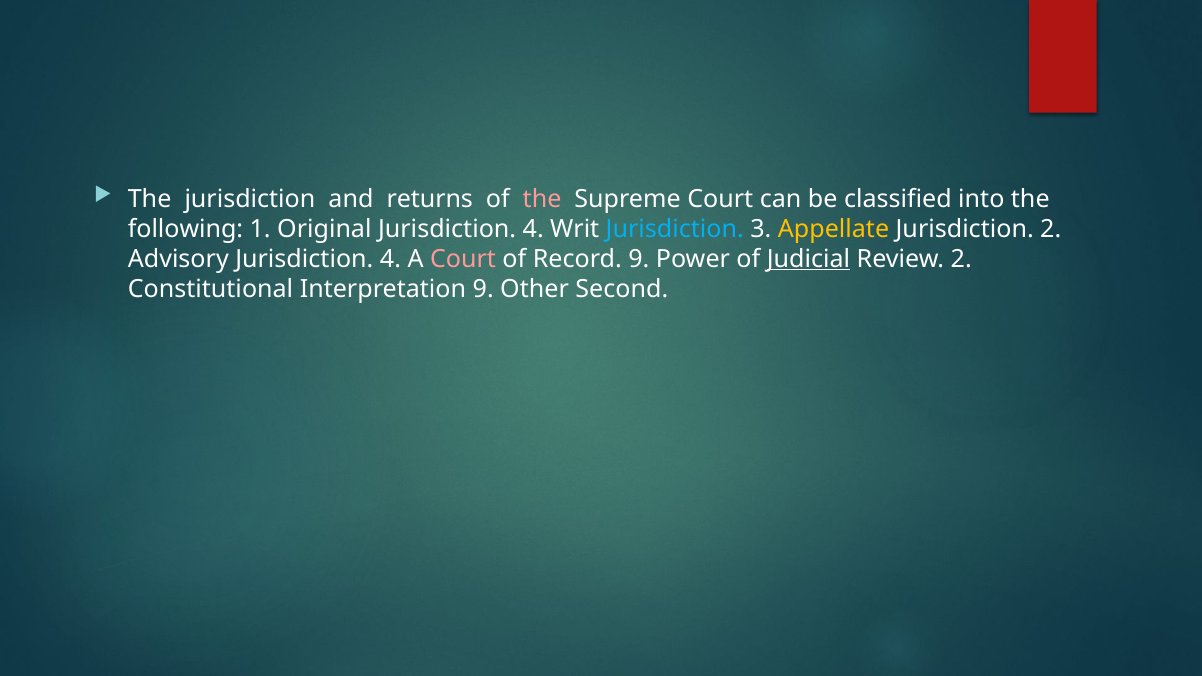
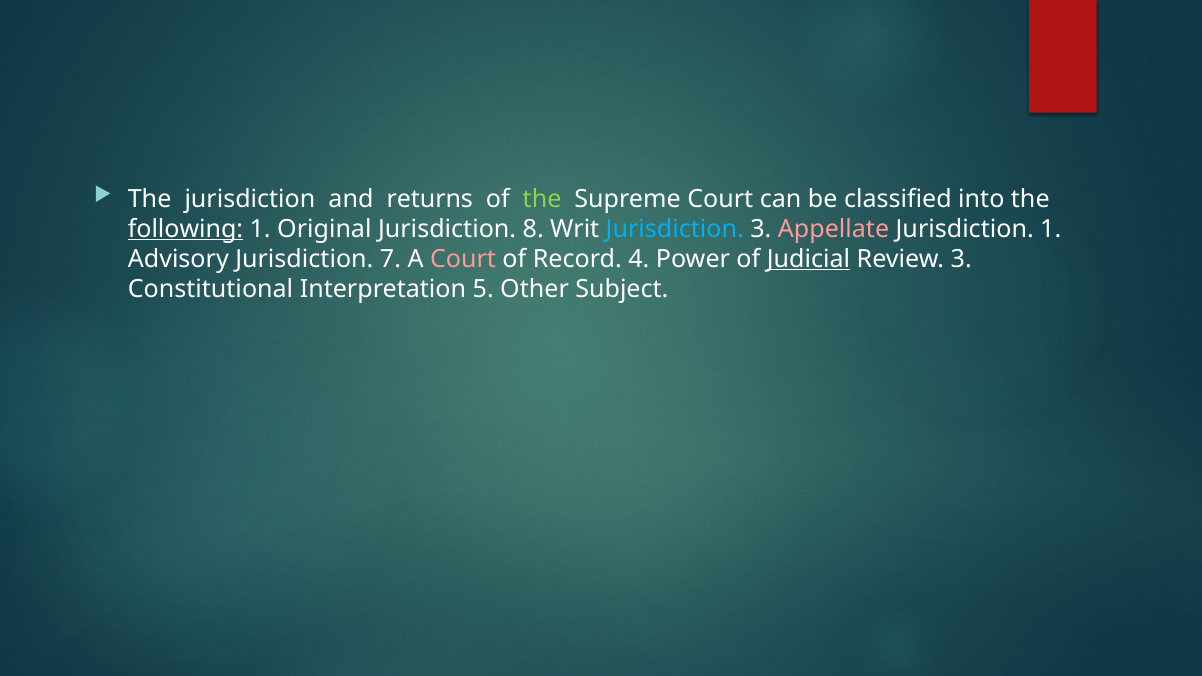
the at (542, 199) colour: pink -> light green
following underline: none -> present
Original Jurisdiction 4: 4 -> 8
Appellate colour: yellow -> pink
Jurisdiction 2: 2 -> 1
Advisory Jurisdiction 4: 4 -> 7
Record 9: 9 -> 4
Review 2: 2 -> 3
Interpretation 9: 9 -> 5
Second: Second -> Subject
